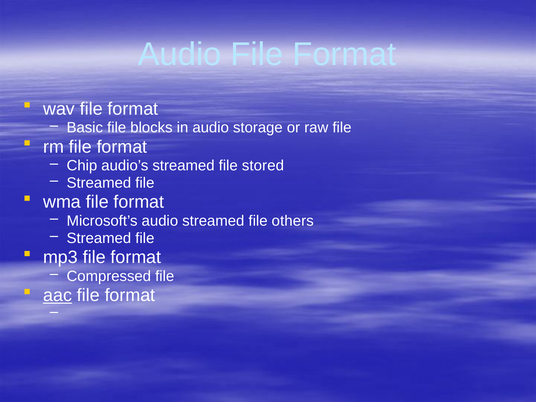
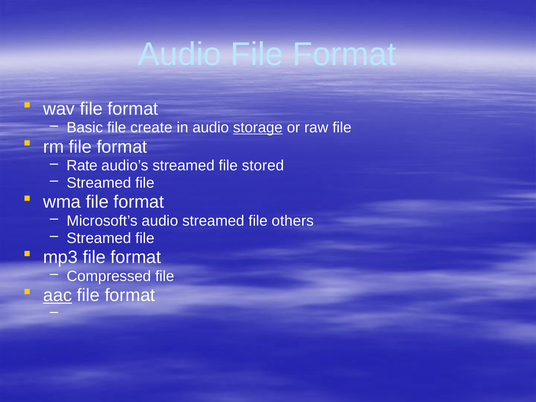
blocks: blocks -> create
storage underline: none -> present
Chip: Chip -> Rate
